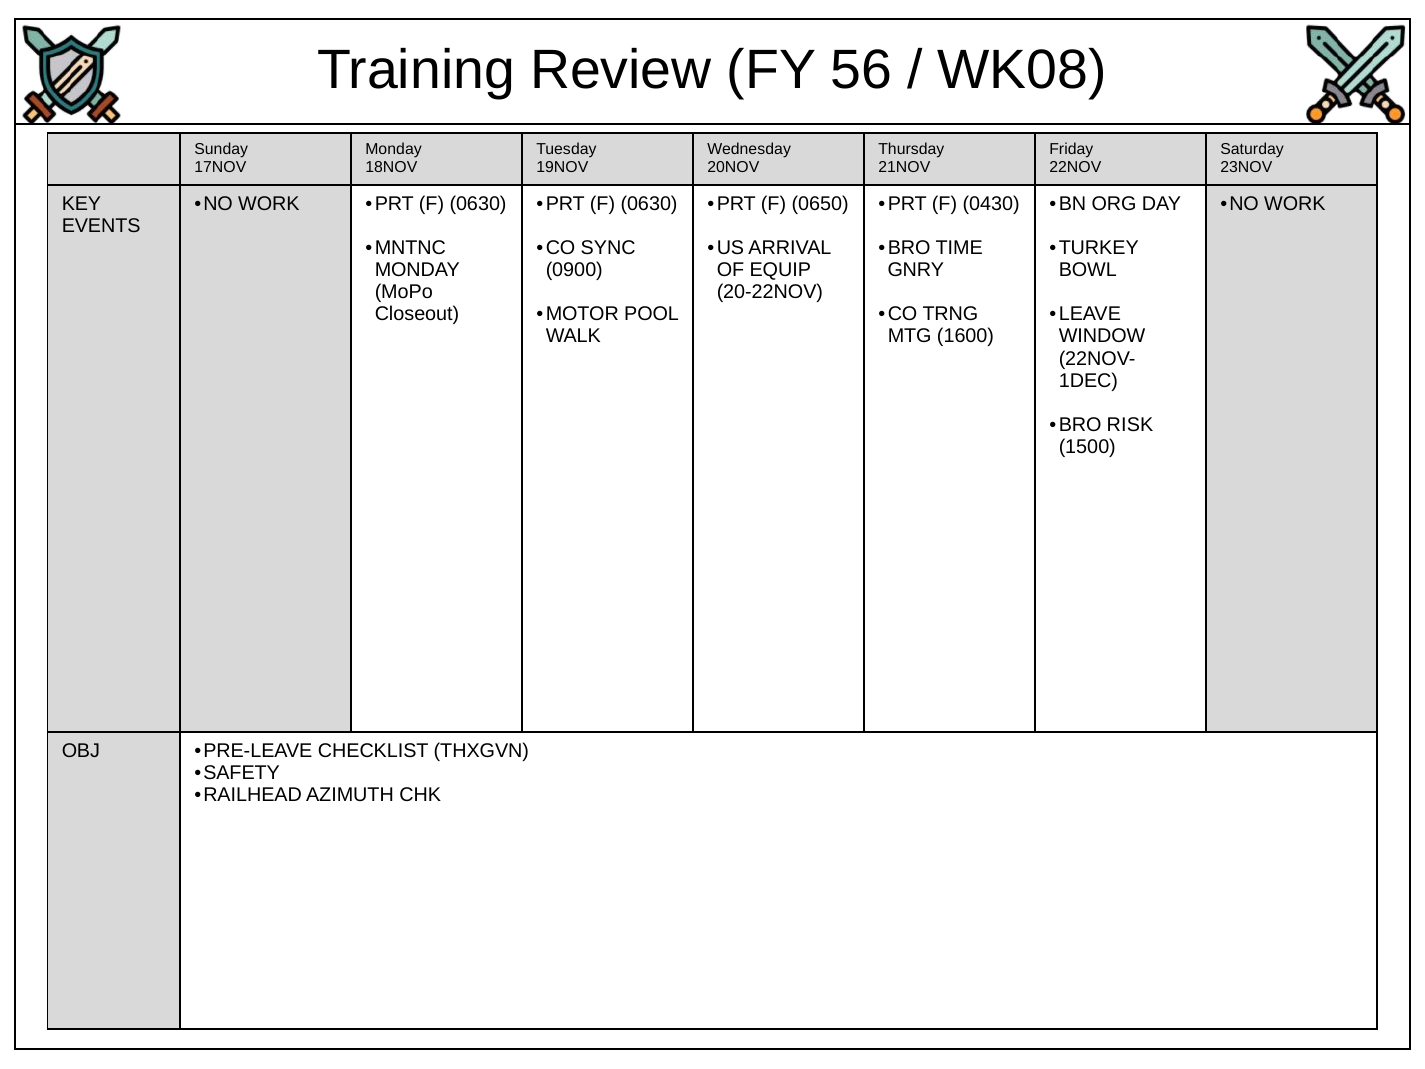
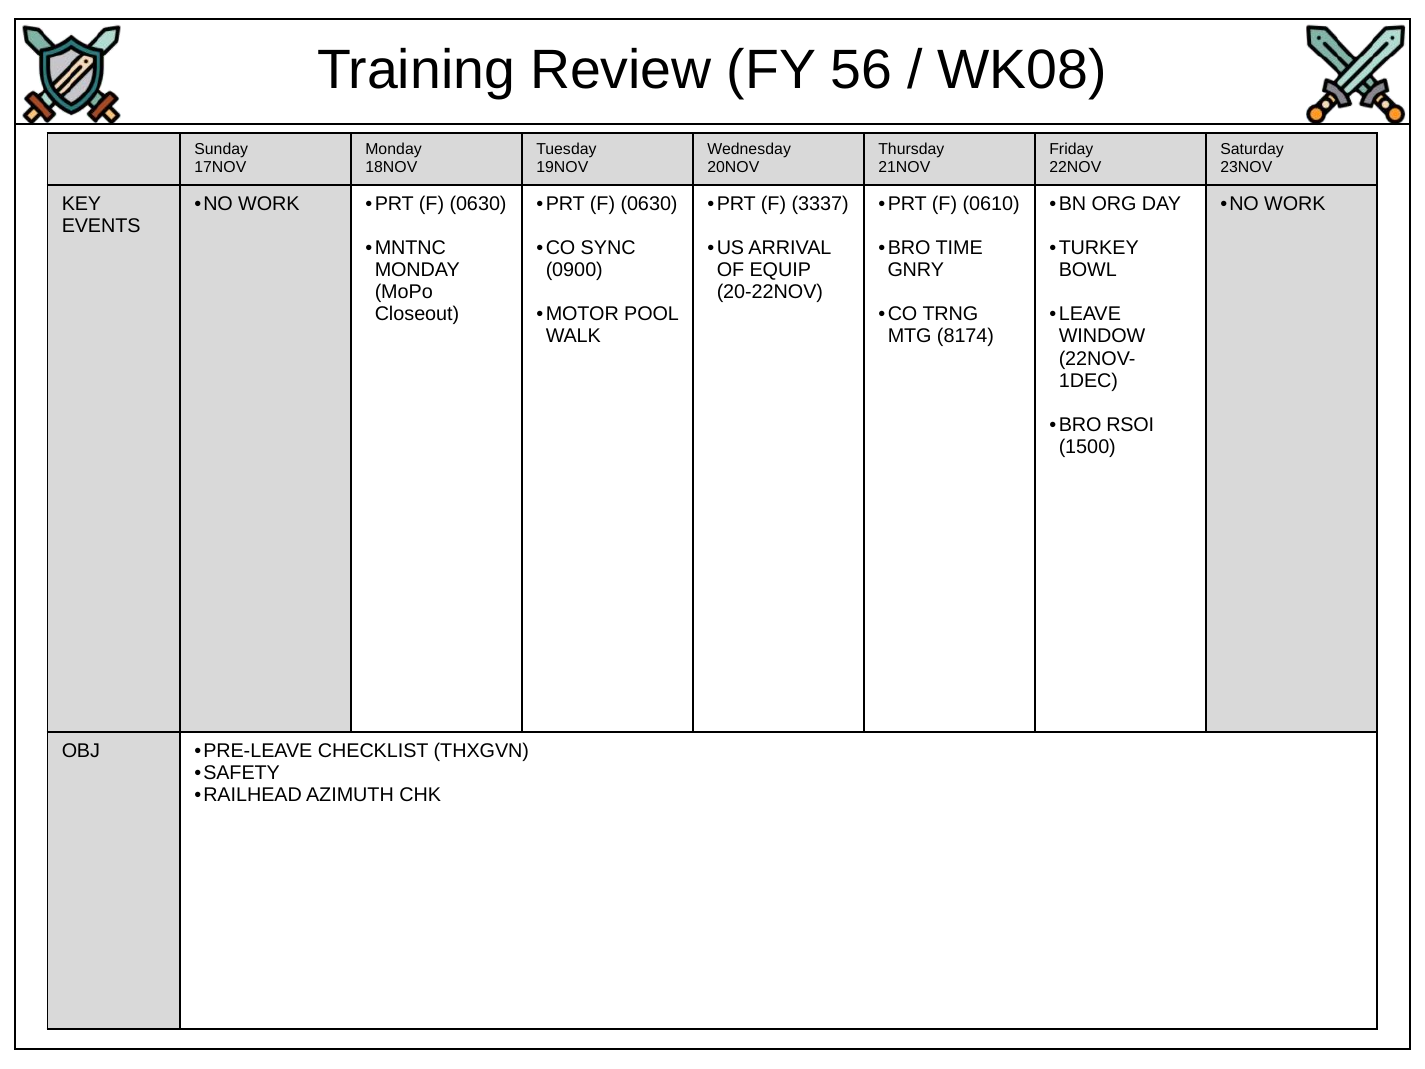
0650: 0650 -> 3337
0430: 0430 -> 0610
1600: 1600 -> 8174
RISK: RISK -> RSOI
